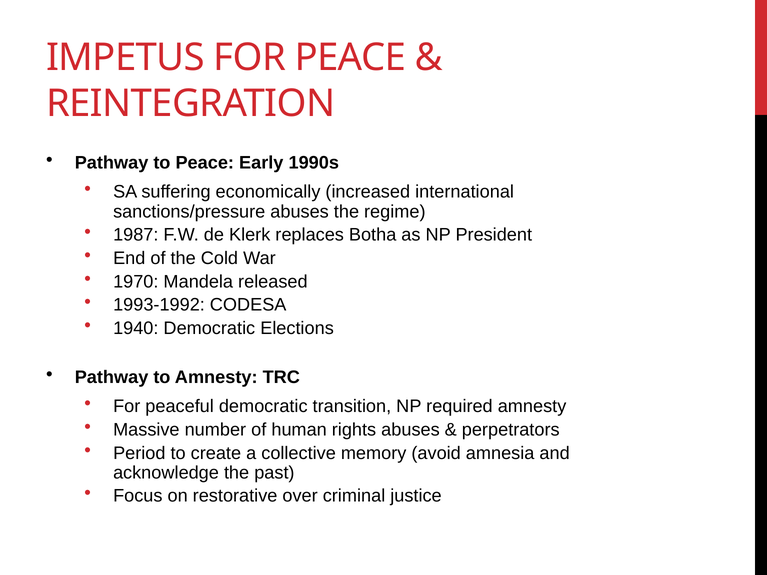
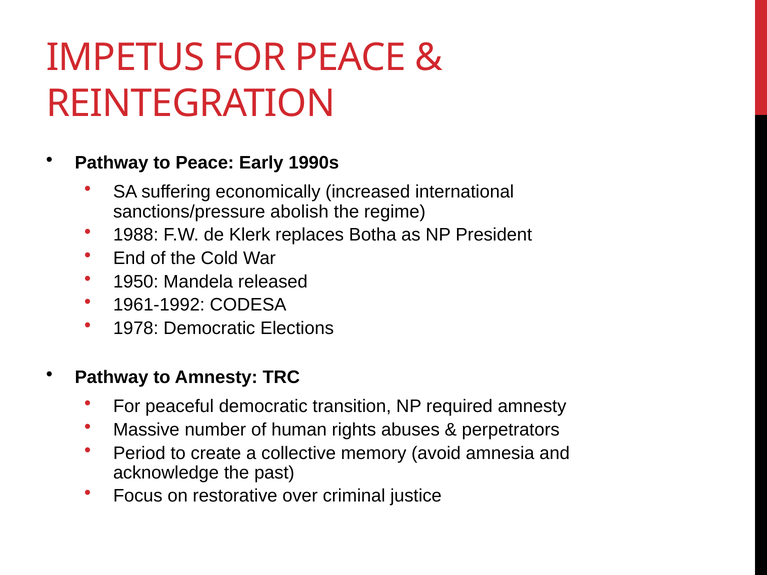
sanctions/pressure abuses: abuses -> abolish
1987: 1987 -> 1988
1970: 1970 -> 1950
1993-1992: 1993-1992 -> 1961-1992
1940: 1940 -> 1978
